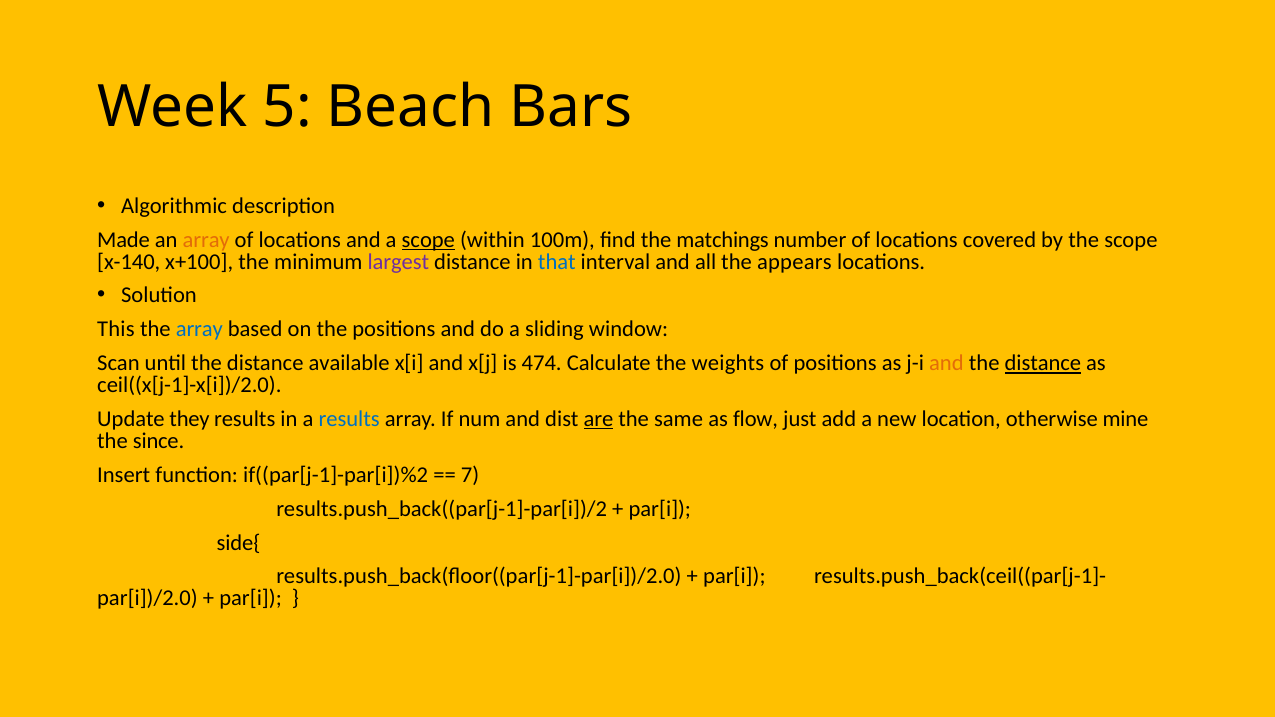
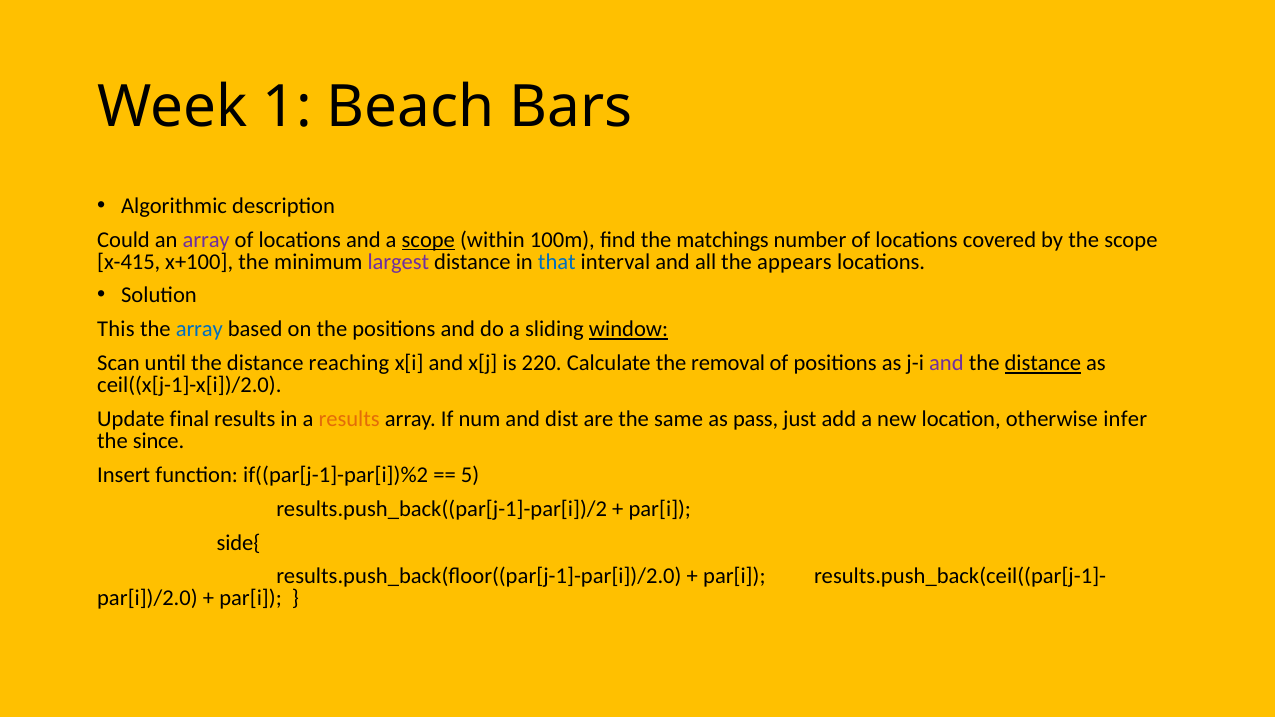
5: 5 -> 1
Made: Made -> Could
array at (206, 240) colour: orange -> purple
x-140: x-140 -> x-415
window underline: none -> present
available: available -> reaching
474: 474 -> 220
weights: weights -> removal
and at (946, 363) colour: orange -> purple
they: they -> final
results at (349, 419) colour: blue -> orange
are underline: present -> none
flow: flow -> pass
mine: mine -> infer
7: 7 -> 5
